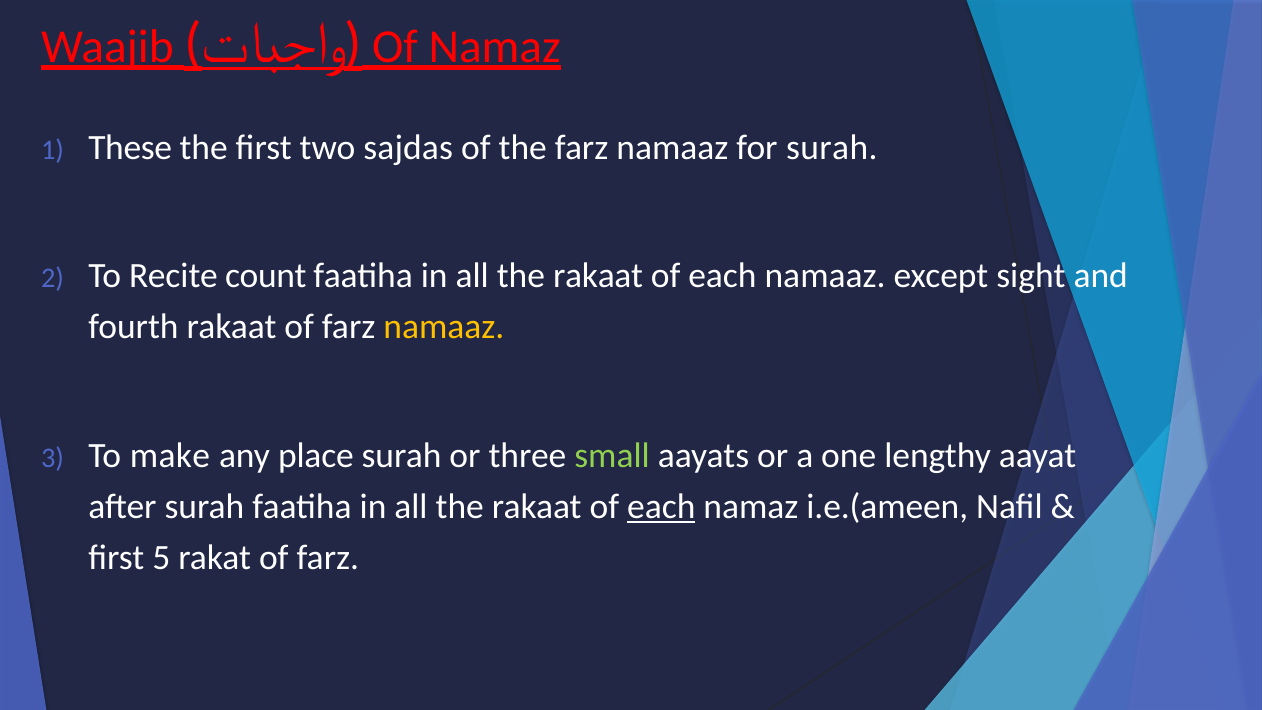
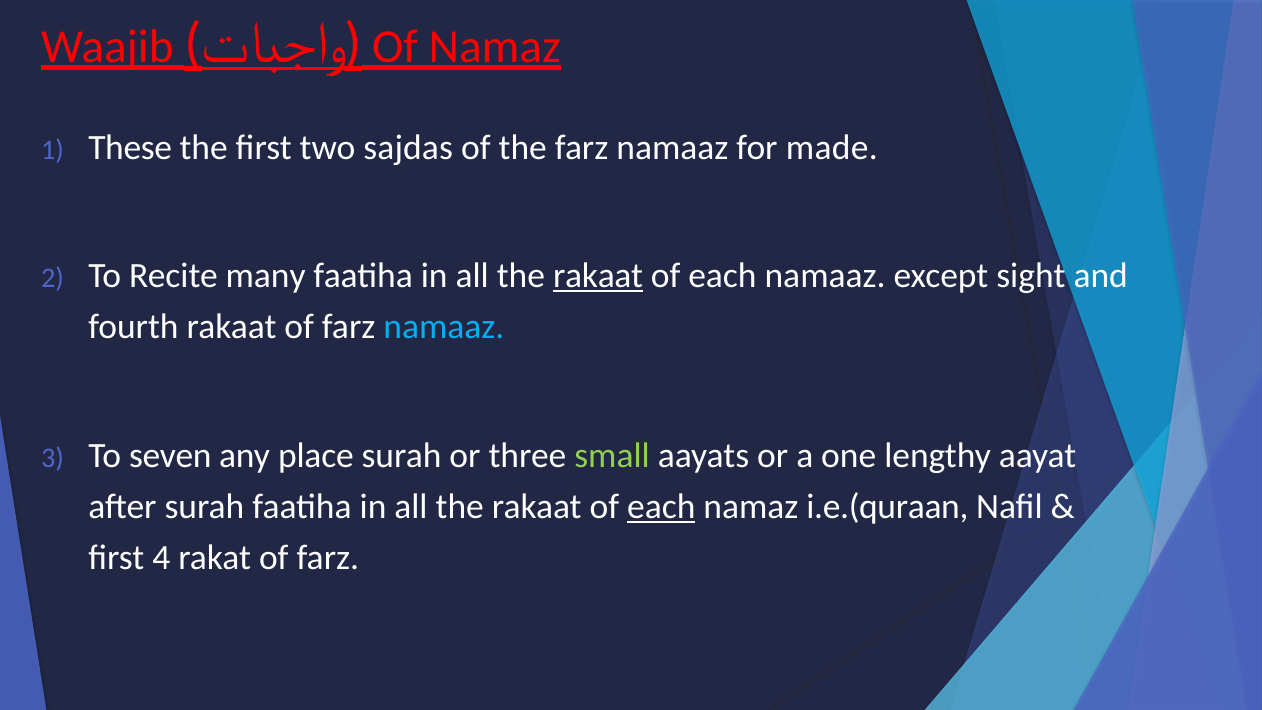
for surah: surah -> made
count: count -> many
rakaat at (598, 276) underline: none -> present
namaaz at (444, 327) colour: yellow -> light blue
make: make -> seven
i.e.(ameen: i.e.(ameen -> i.e.(quraan
5: 5 -> 4
